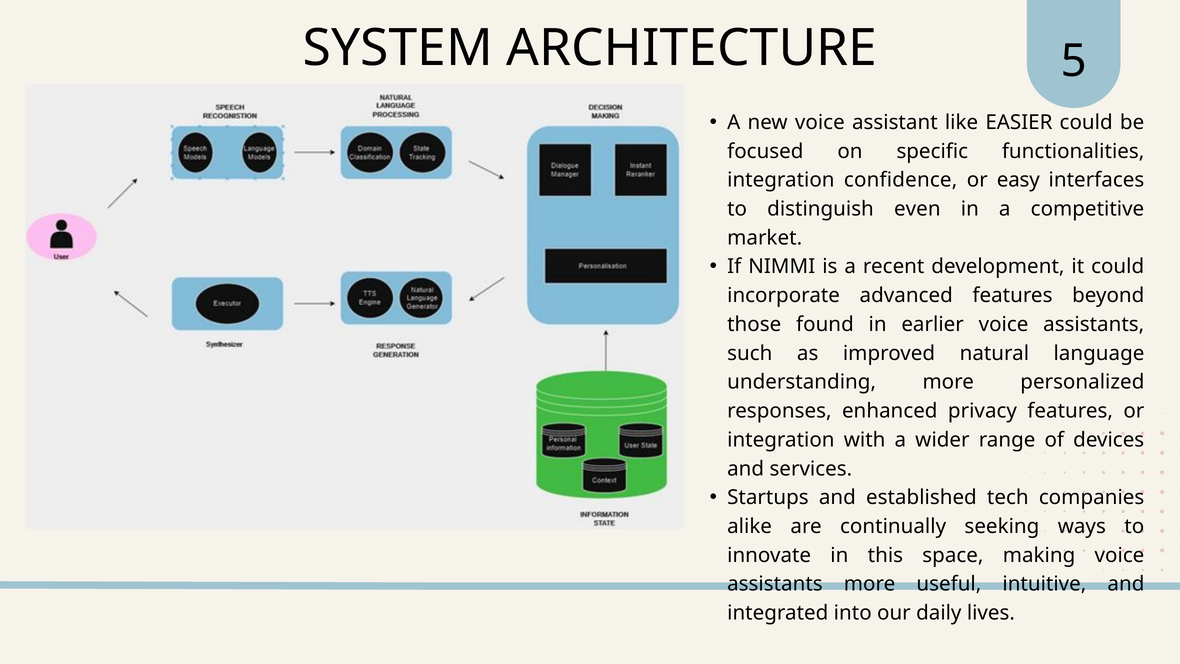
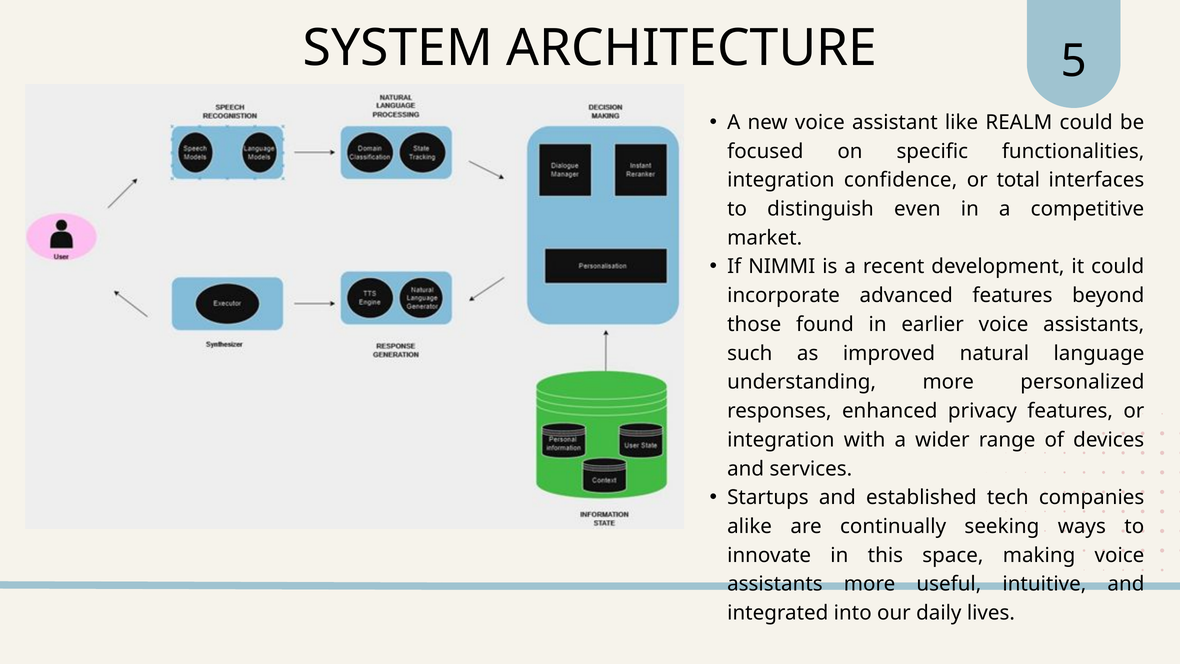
EASIER: EASIER -> REALM
easy: easy -> total
